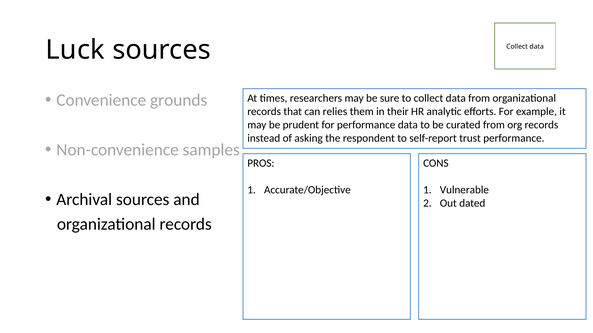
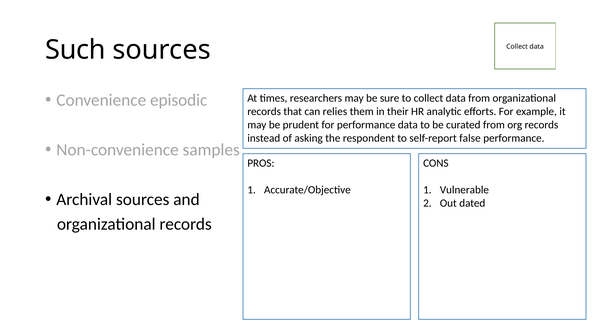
Luck: Luck -> Such
grounds: grounds -> episodic
trust: trust -> false
